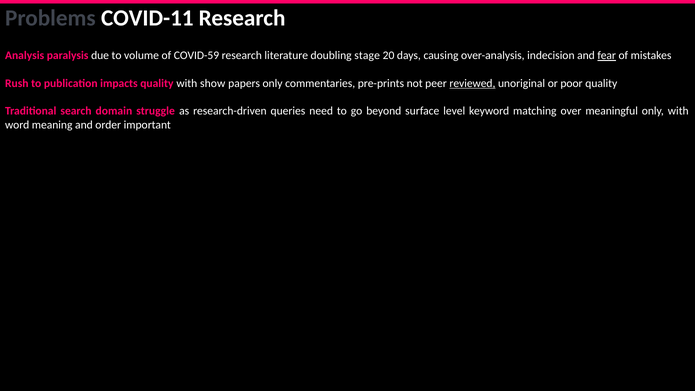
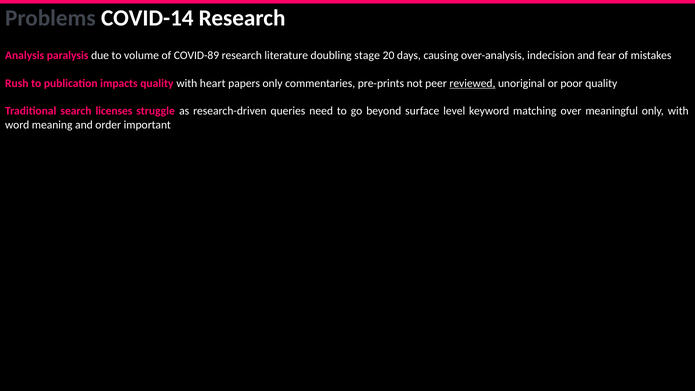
COVID-11: COVID-11 -> COVID-14
COVID-59: COVID-59 -> COVID-89
fear underline: present -> none
show: show -> heart
domain: domain -> licenses
